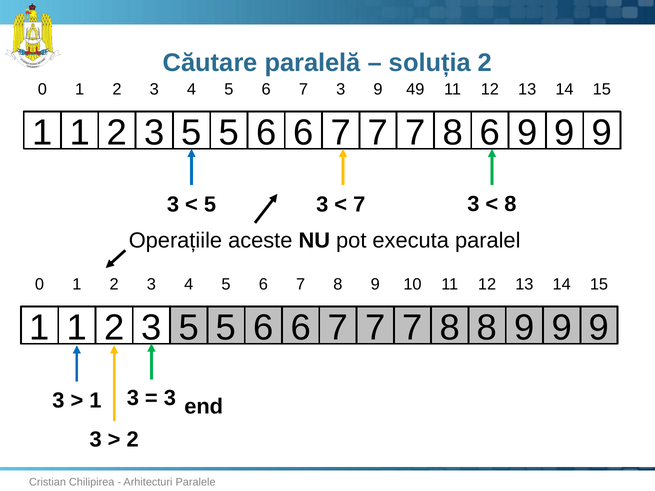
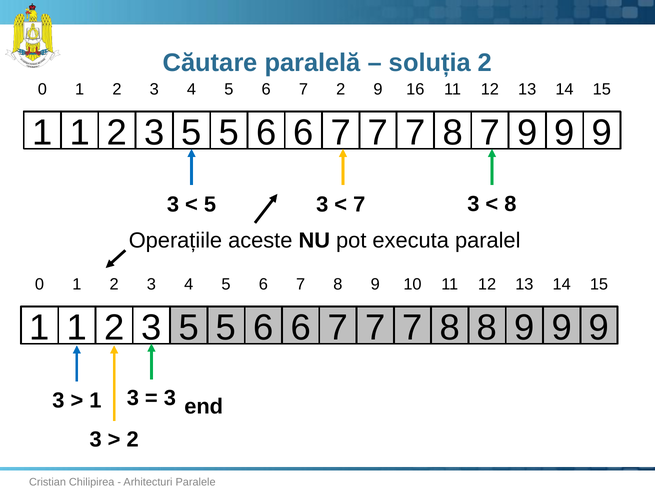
6 7 3: 3 -> 2
49: 49 -> 16
8 6: 6 -> 7
